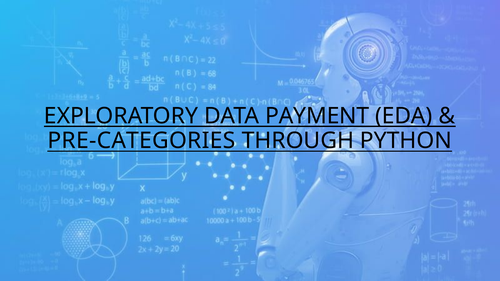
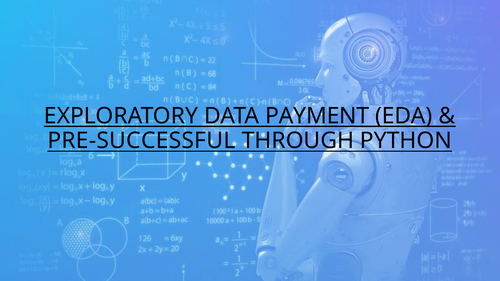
PRE-CATEGORIES: PRE-CATEGORIES -> PRE-SUCCESSFUL
